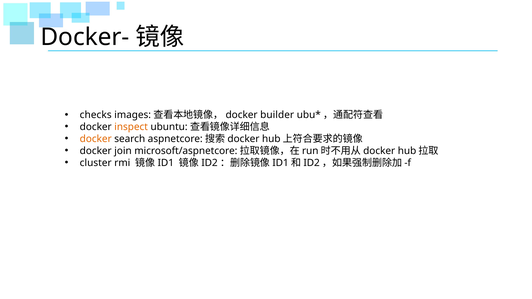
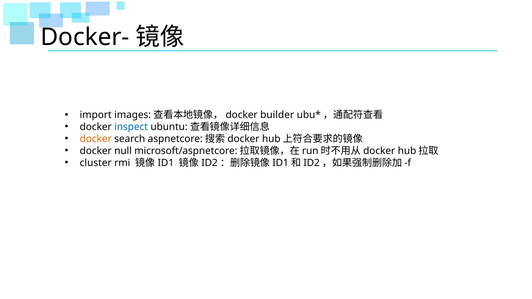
checks: checks -> import
inspect colour: orange -> blue
join: join -> null
